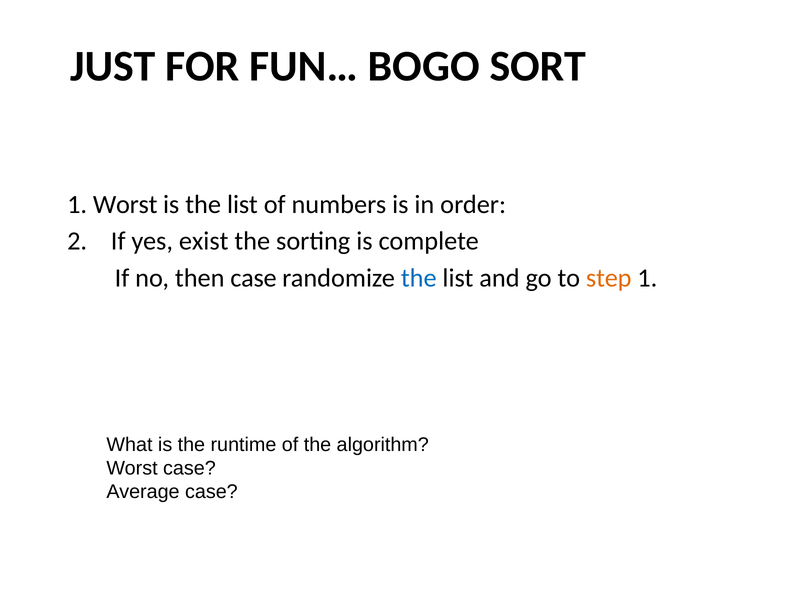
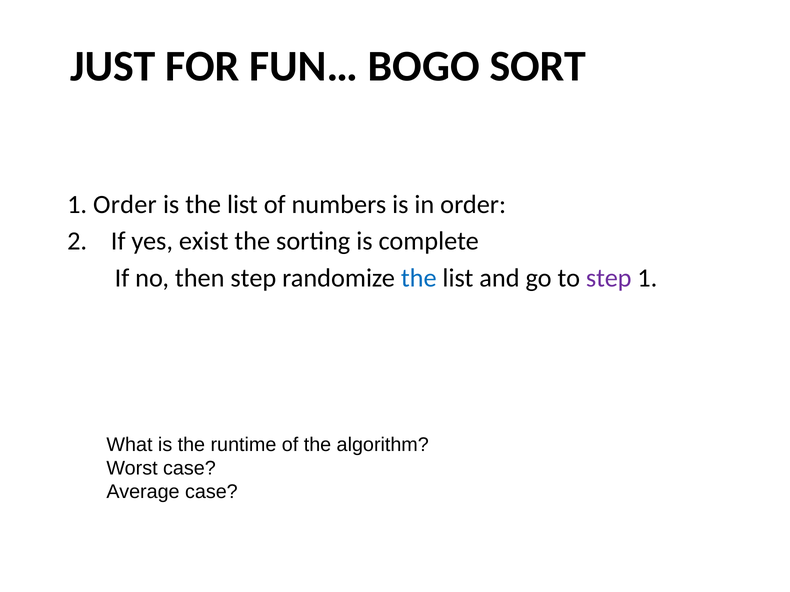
1 Worst: Worst -> Order
then case: case -> step
step at (609, 278) colour: orange -> purple
